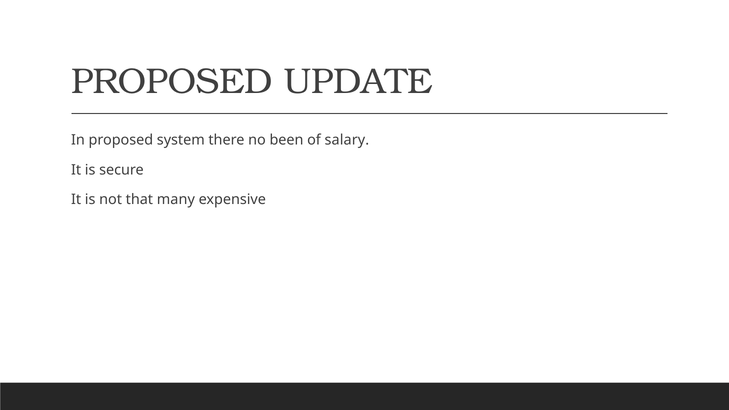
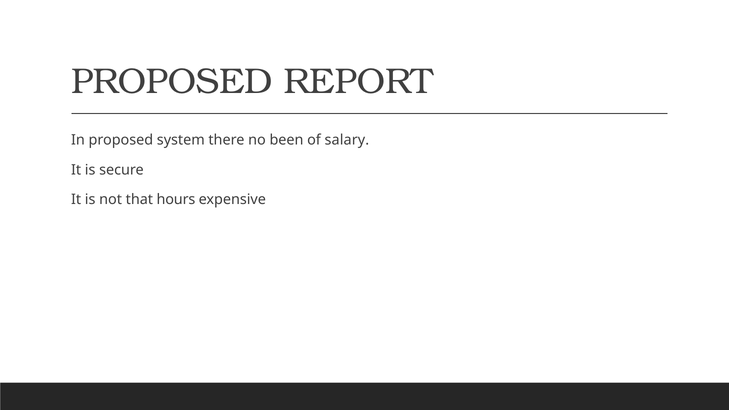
UPDATE: UPDATE -> REPORT
many: many -> hours
